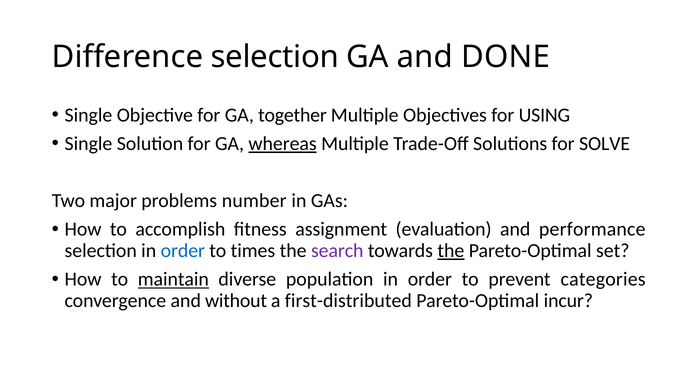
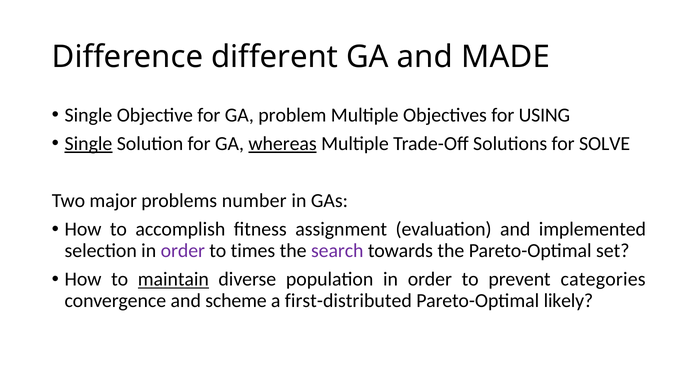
Difference selection: selection -> different
DONE: DONE -> MADE
together: together -> problem
Single at (88, 143) underline: none -> present
performance: performance -> implemented
order at (183, 250) colour: blue -> purple
the at (451, 250) underline: present -> none
without: without -> scheme
incur: incur -> likely
